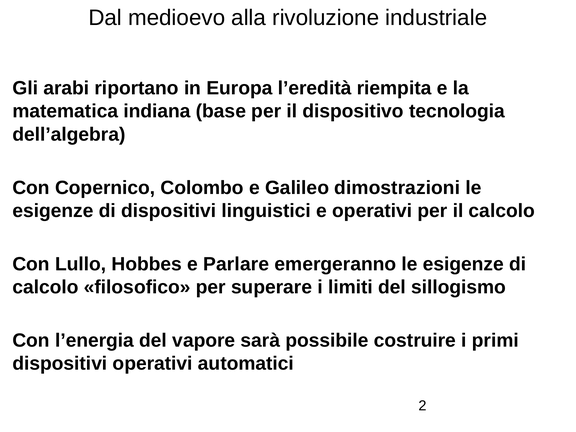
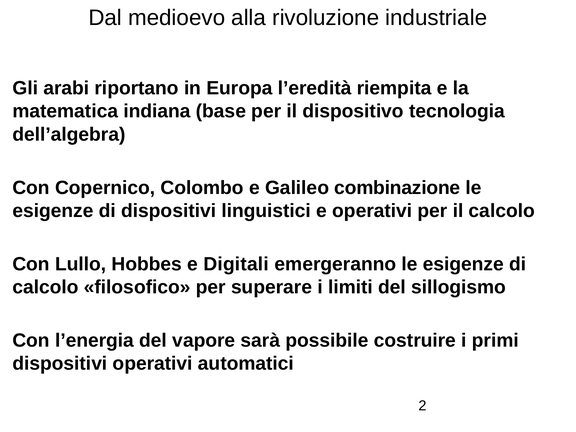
dimostrazioni: dimostrazioni -> combinazione
Parlare: Parlare -> Digitali
